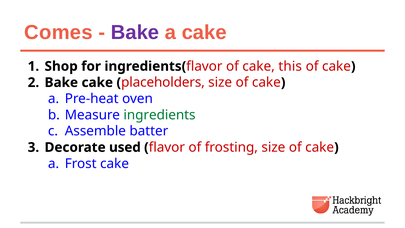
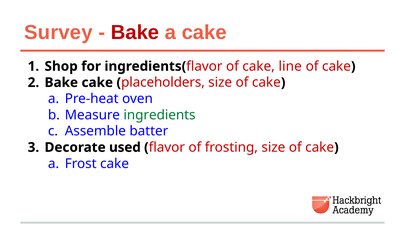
Comes: Comes -> Survey
Bake at (135, 32) colour: purple -> red
this: this -> line
